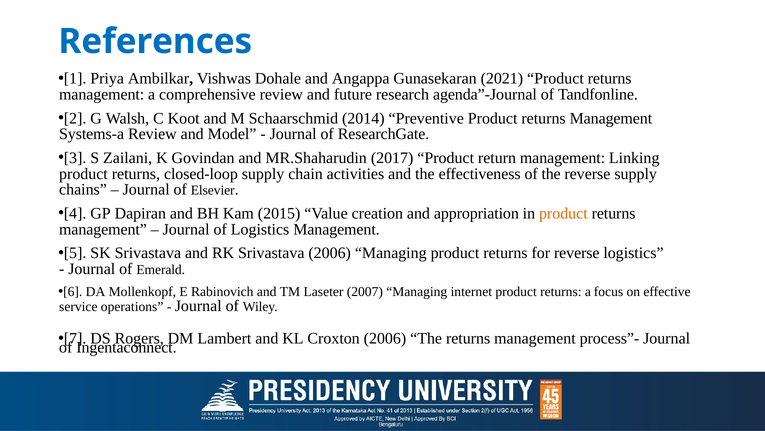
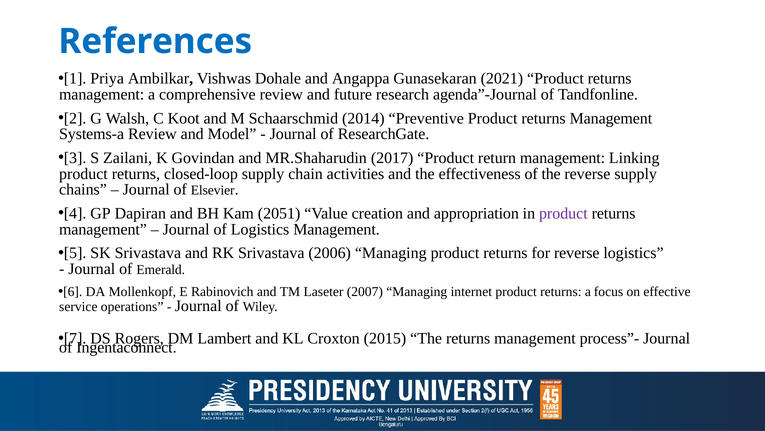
2015: 2015 -> 2051
product at (563, 213) colour: orange -> purple
Croxton 2006: 2006 -> 2015
